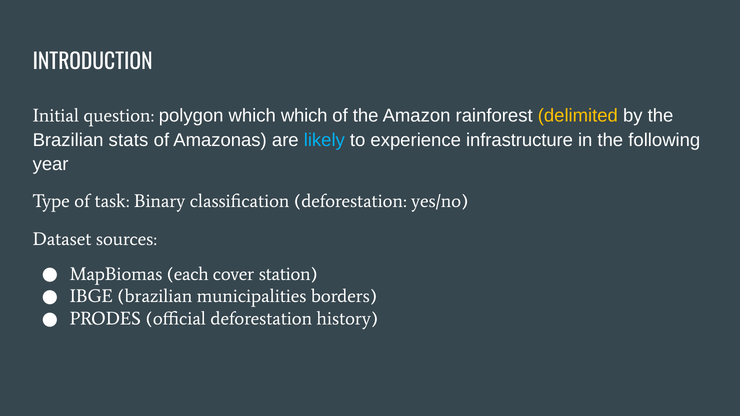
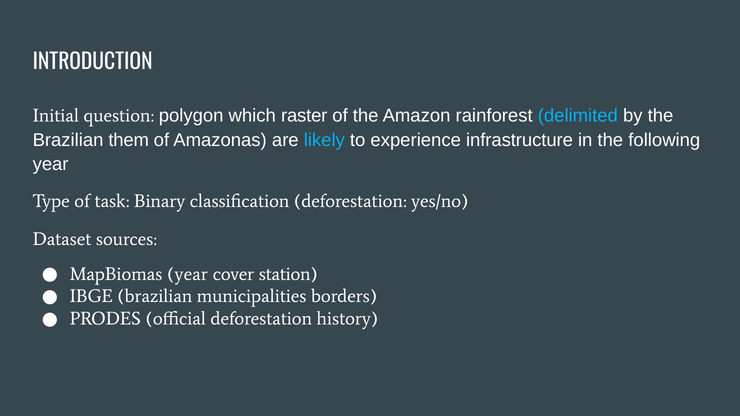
which which: which -> raster
delimited colour: yellow -> light blue
stats: stats -> them
MapBiomas each: each -> year
